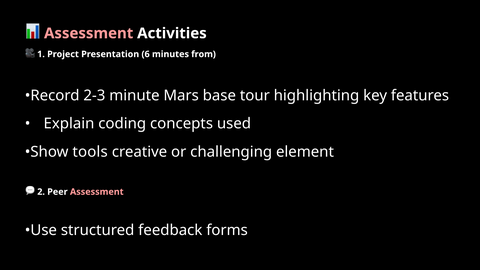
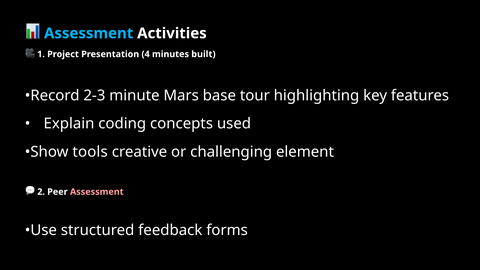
Assessment at (89, 33) colour: pink -> light blue
6: 6 -> 4
from: from -> built
